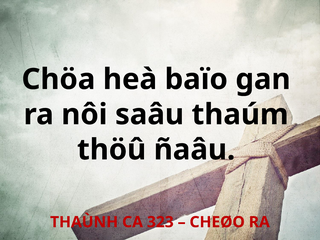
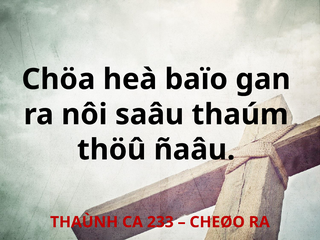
323: 323 -> 233
